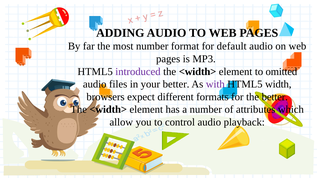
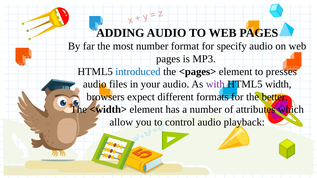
default: default -> specify
introduced colour: purple -> blue
<width> at (198, 72): <width> -> <pages>
omitted: omitted -> presses
your better: better -> audio
